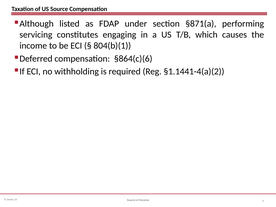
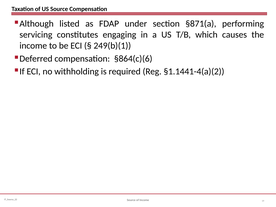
804(b)(1: 804(b)(1 -> 249(b)(1
